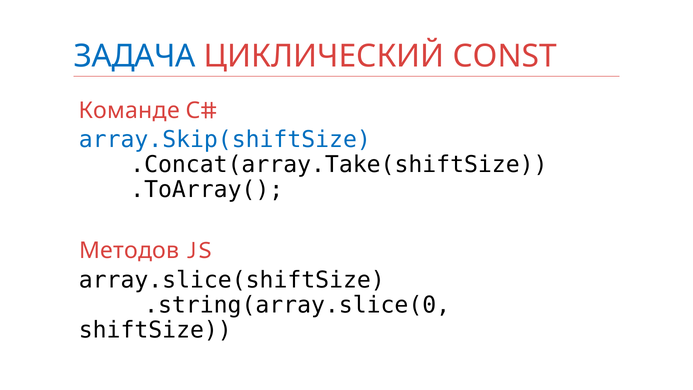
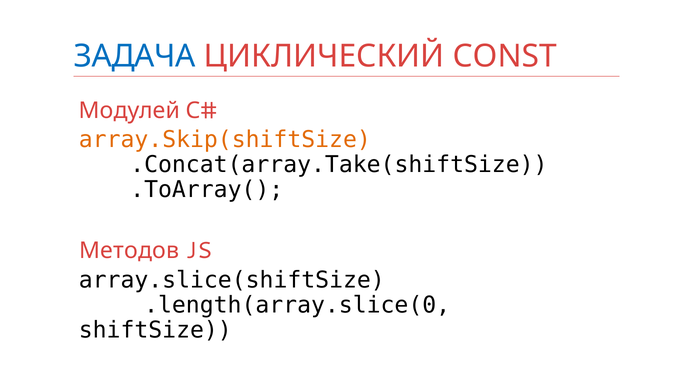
Команде: Команде -> Модулей
array.Skip(shiftSize colour: blue -> orange
.string(array.slice(0: .string(array.slice(0 -> .length(array.slice(0
